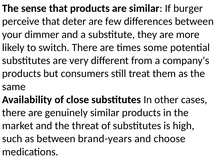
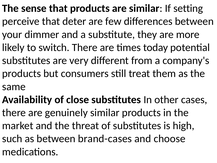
burger: burger -> setting
some: some -> today
brand-years: brand-years -> brand-cases
